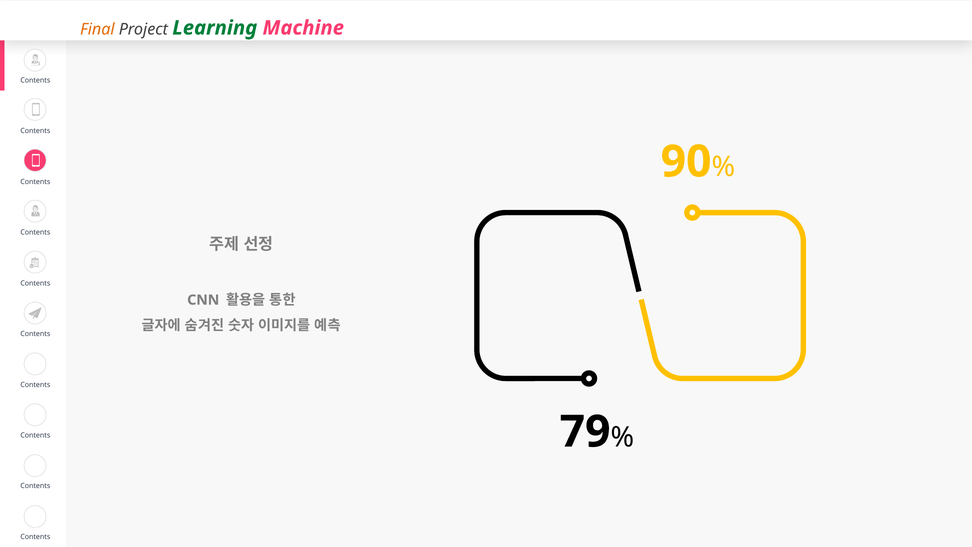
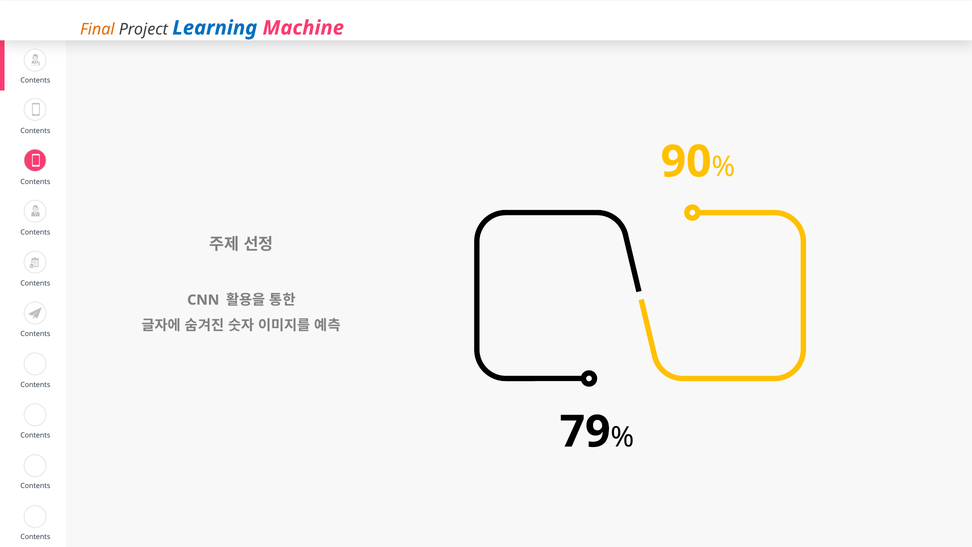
Learning colour: green -> blue
